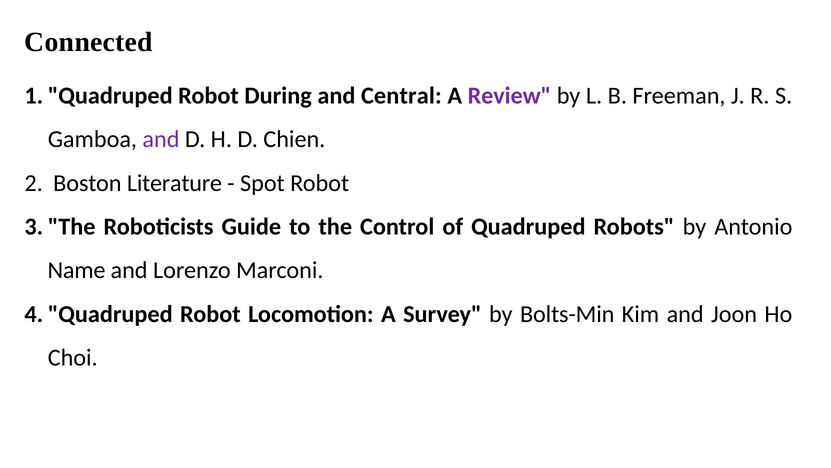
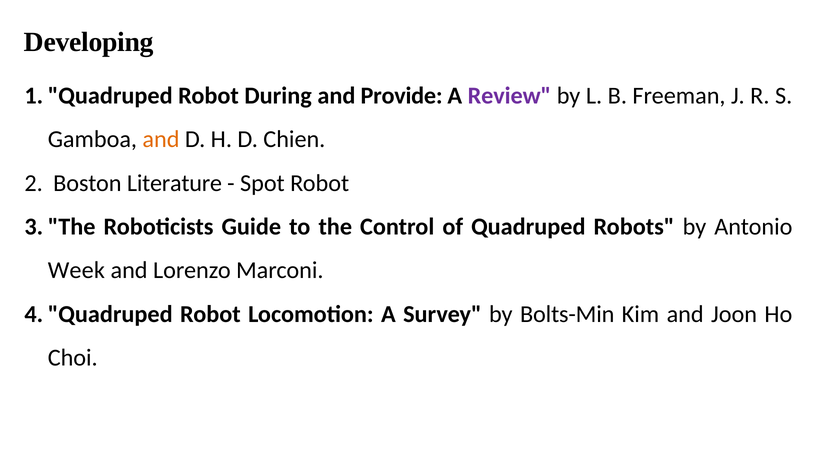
Connected: Connected -> Developing
Central: Central -> Provide
and at (161, 139) colour: purple -> orange
Name: Name -> Week
